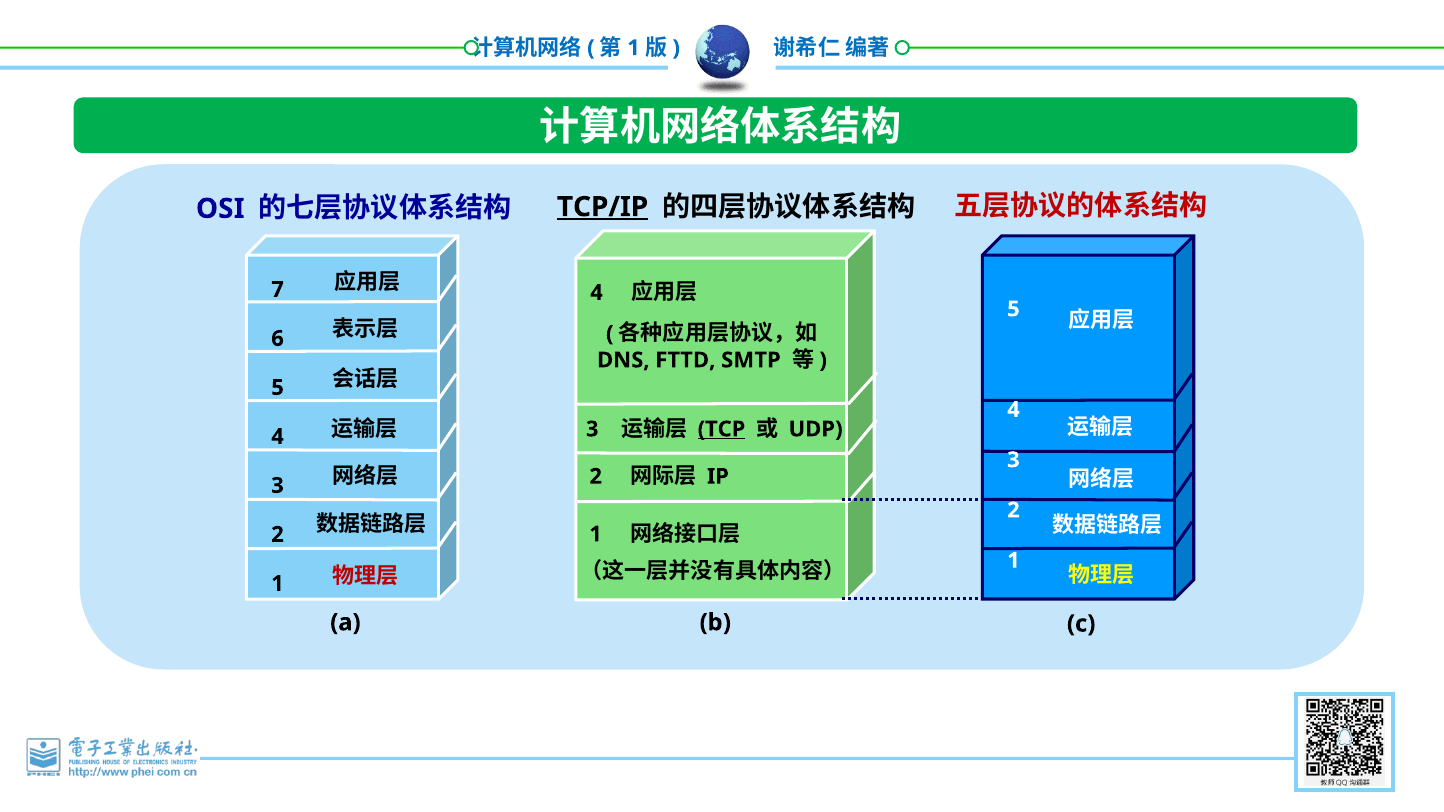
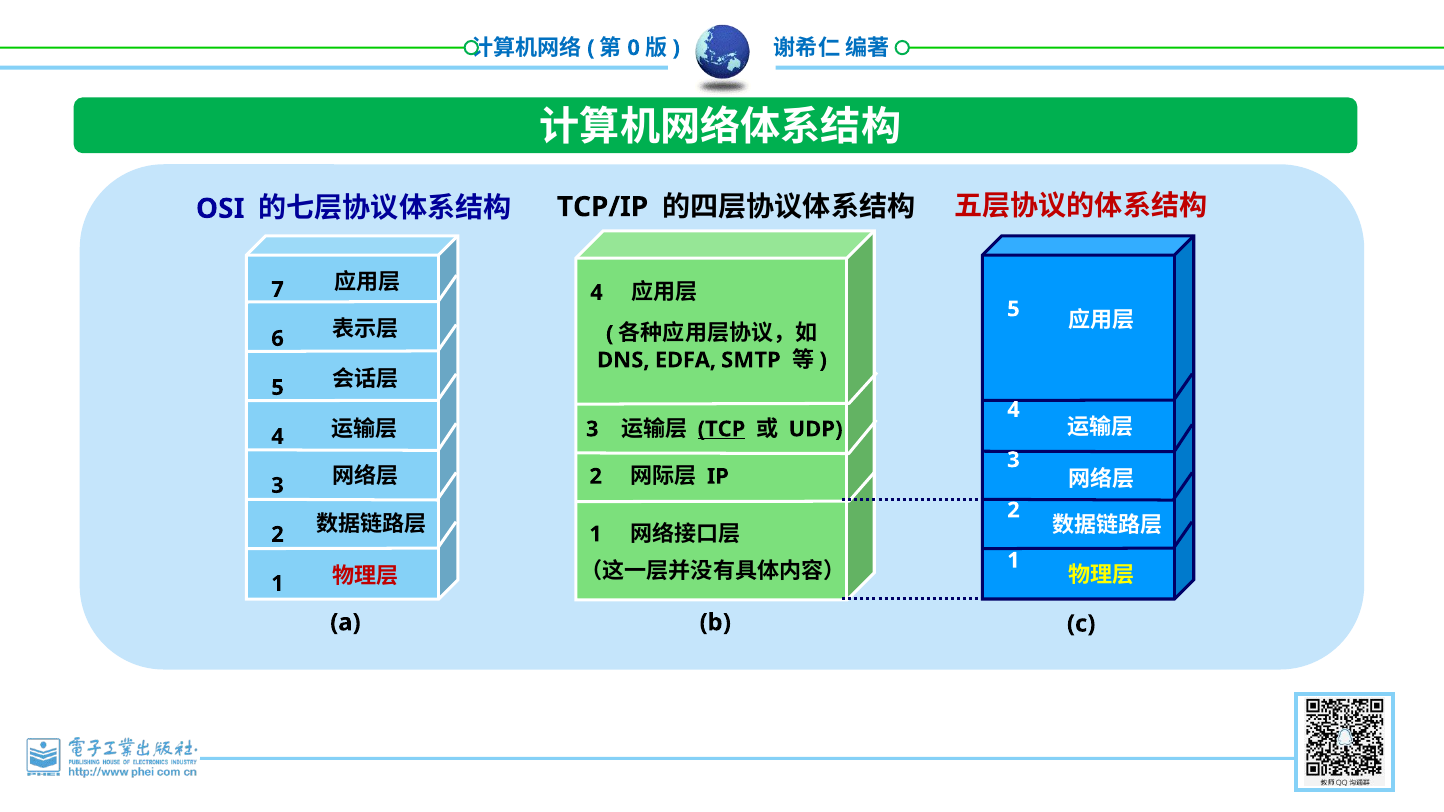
1 at (634, 48): 1 -> 0
TCP/IP underline: present -> none
FTTD: FTTD -> EDFA
